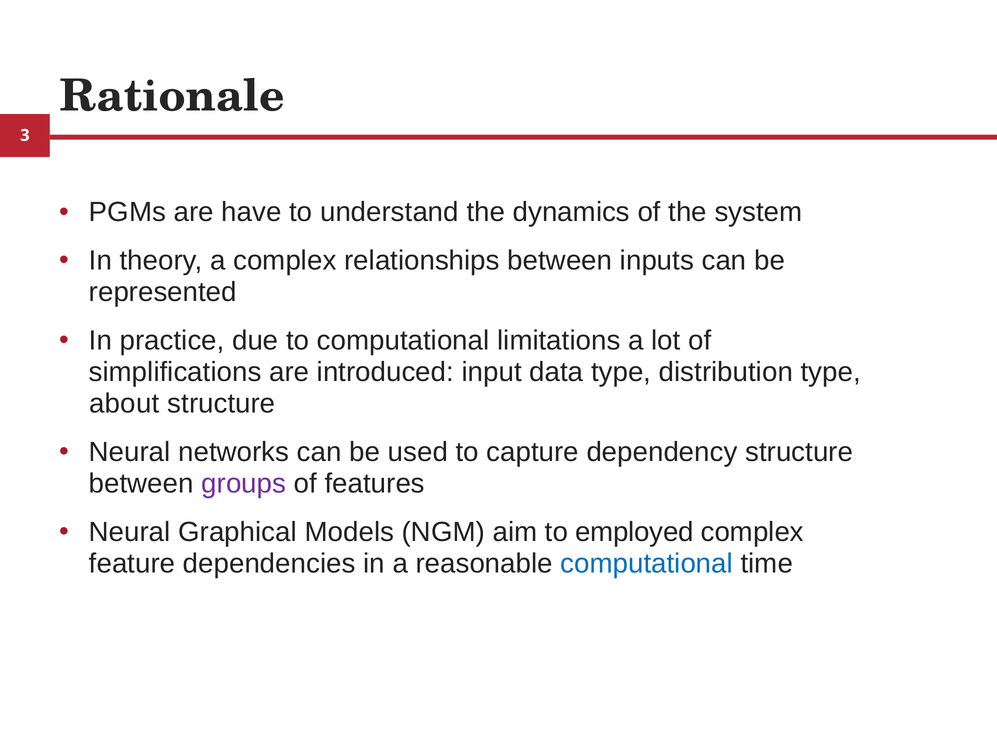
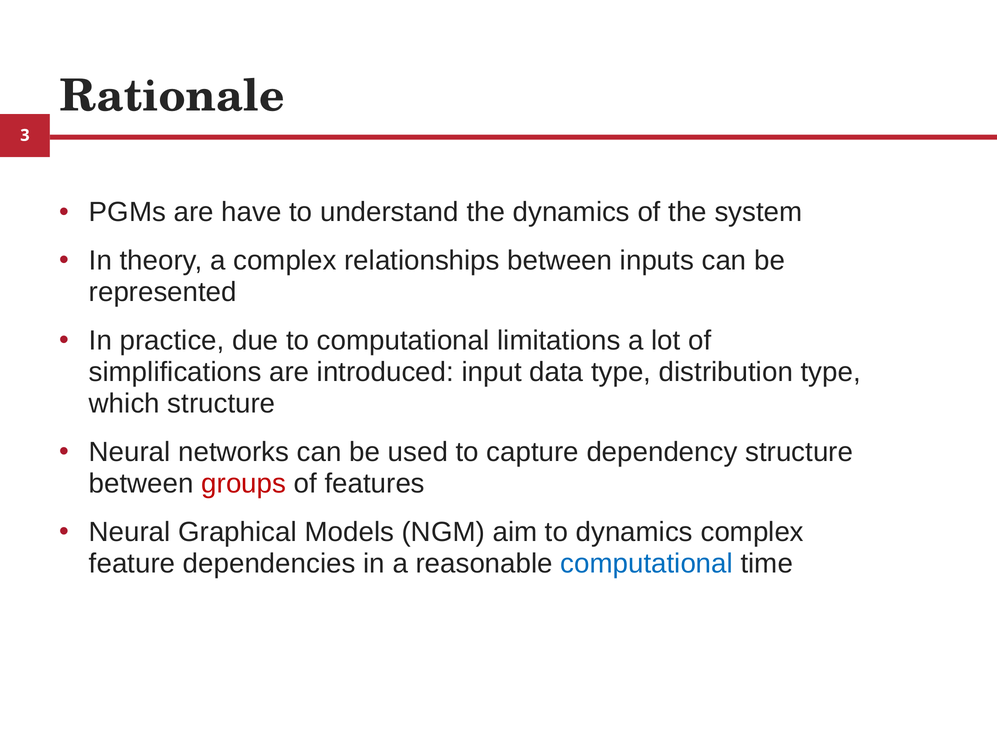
about: about -> which
groups colour: purple -> red
to employed: employed -> dynamics
